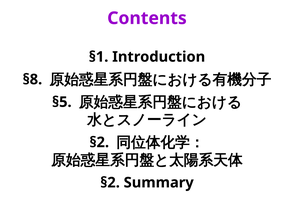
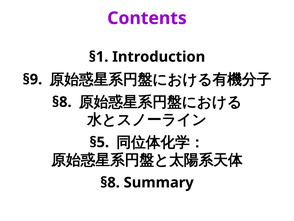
§8: §8 -> §9
§5 at (62, 102): §5 -> §8
§2 at (99, 142): §2 -> §5
§2 at (110, 182): §2 -> §8
